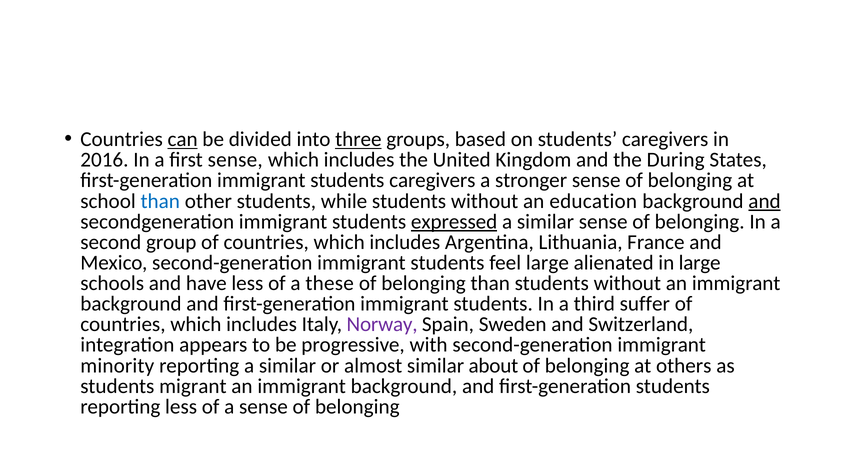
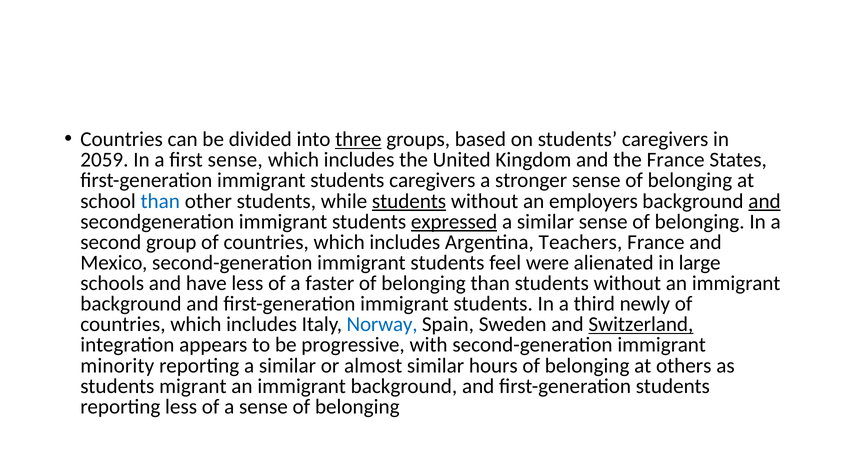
can underline: present -> none
2016: 2016 -> 2059
the During: During -> France
students at (409, 201) underline: none -> present
education: education -> employers
Lithuania: Lithuania -> Teachers
feel large: large -> were
these: these -> faster
suffer: suffer -> newly
Norway colour: purple -> blue
Switzerland underline: none -> present
about: about -> hours
